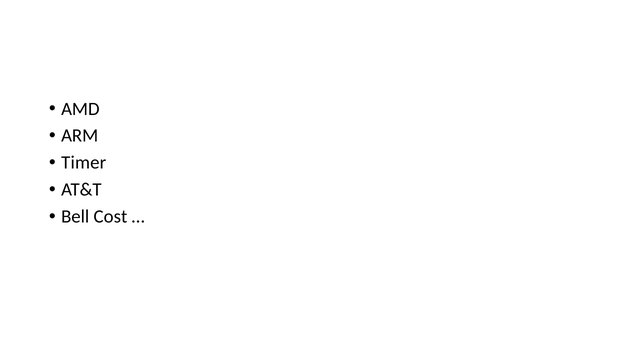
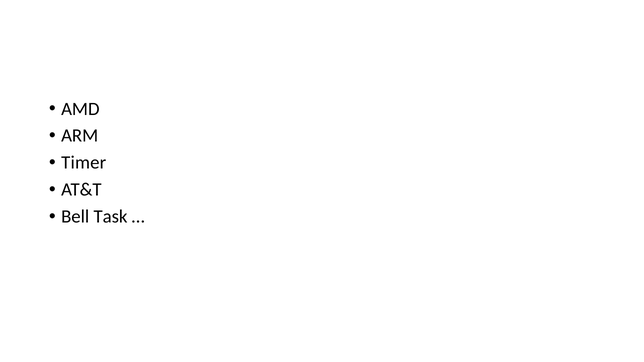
Cost: Cost -> Task
